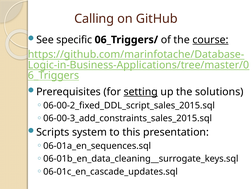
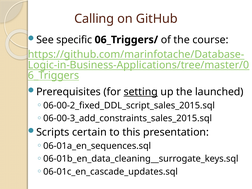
course underline: present -> none
solutions: solutions -> launched
system: system -> certain
